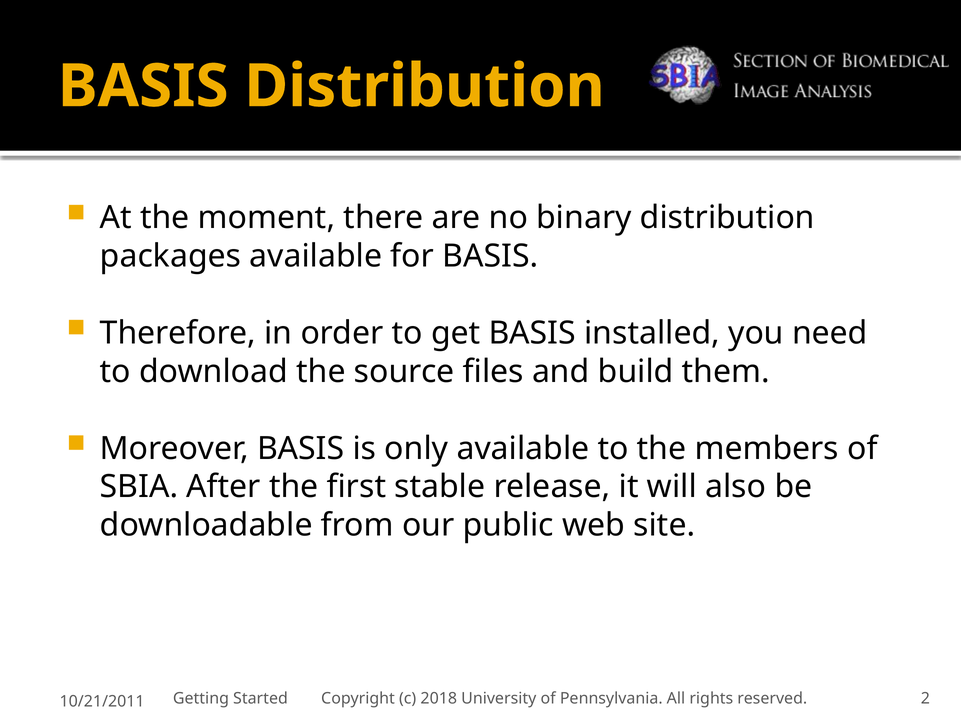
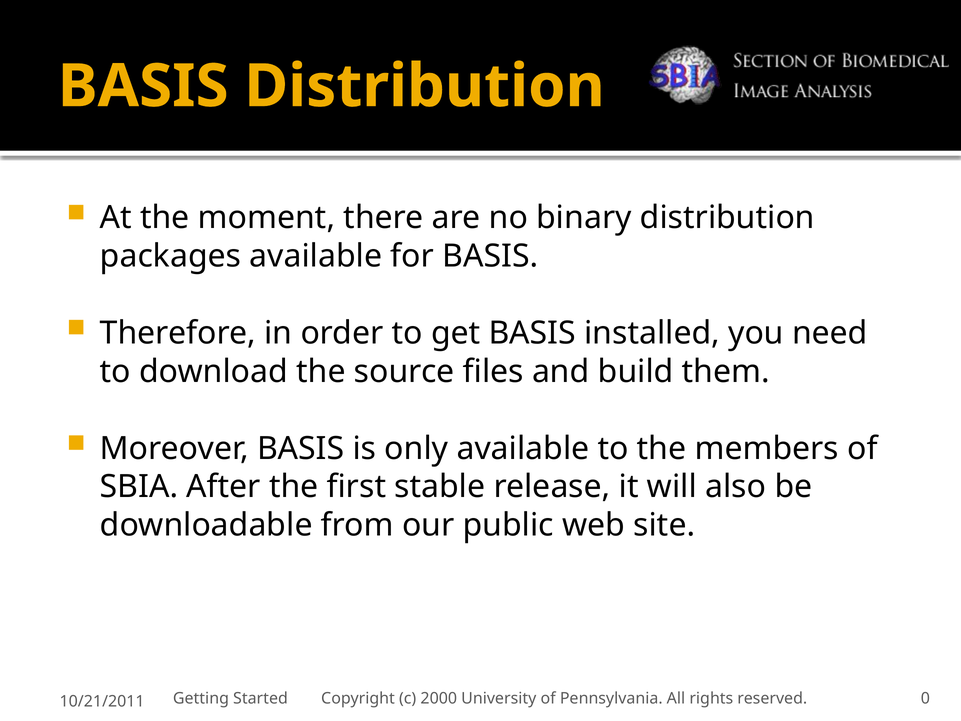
2018: 2018 -> 2000
2: 2 -> 0
